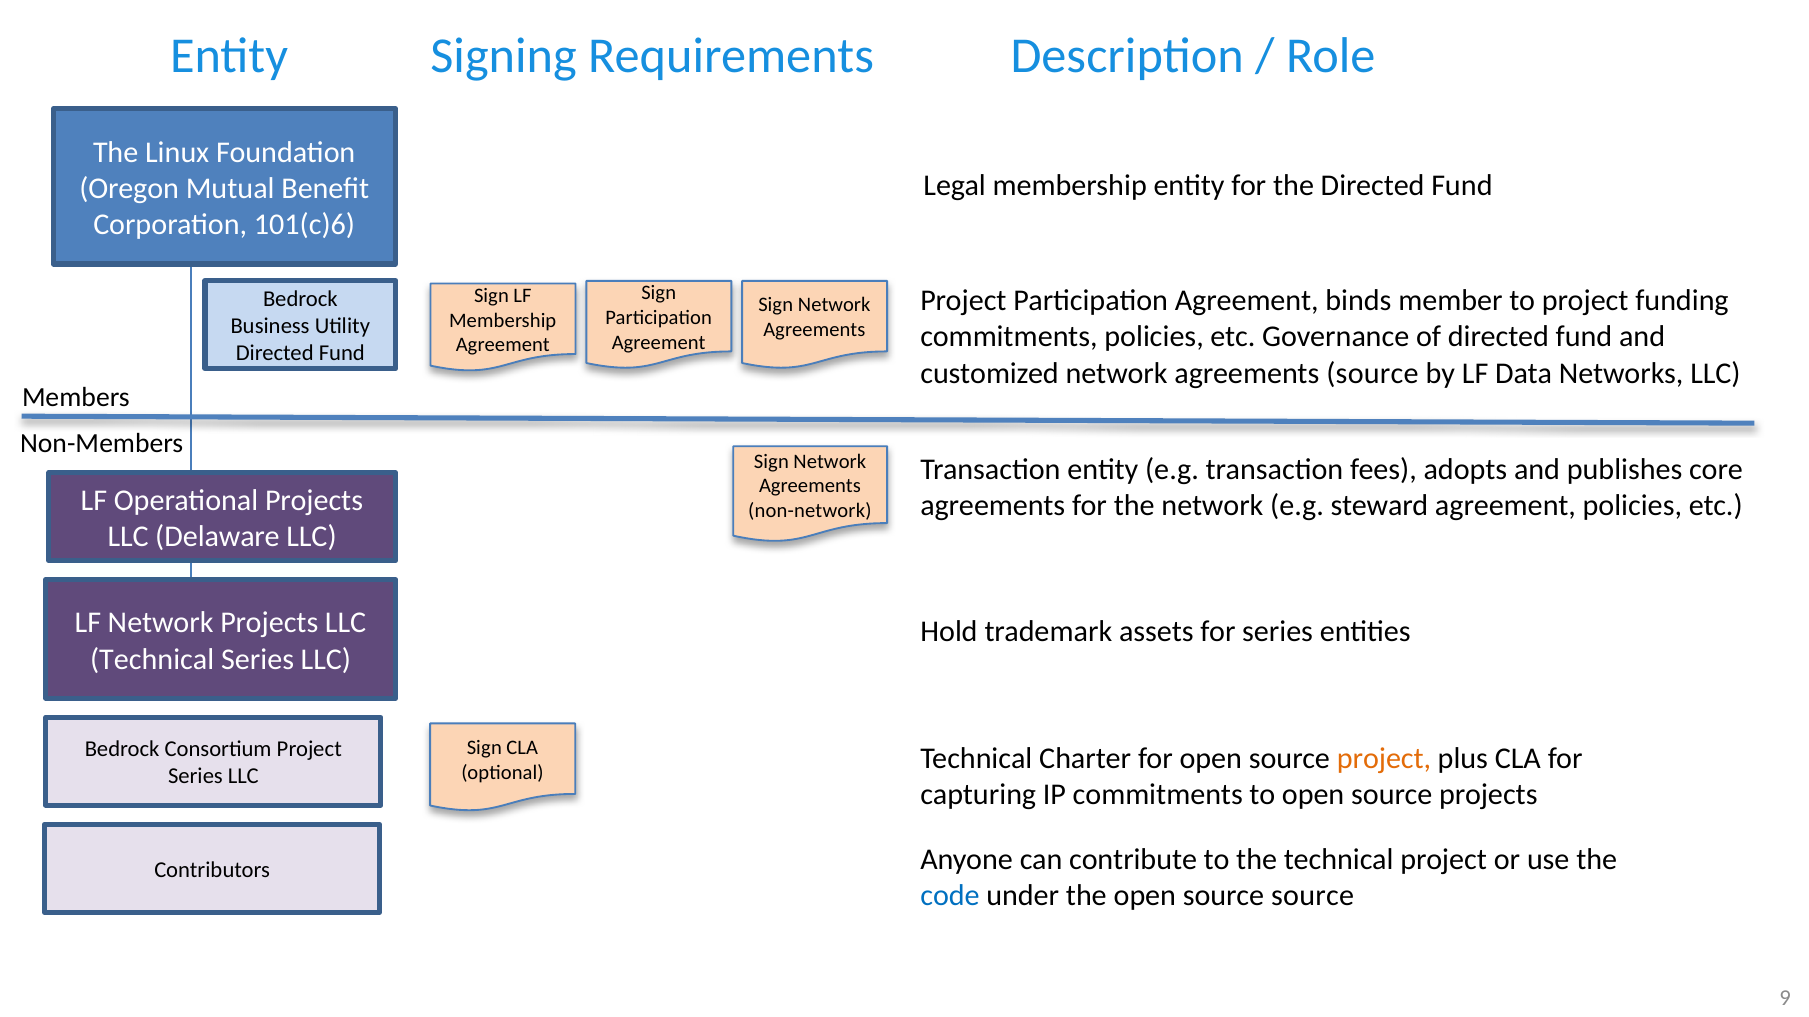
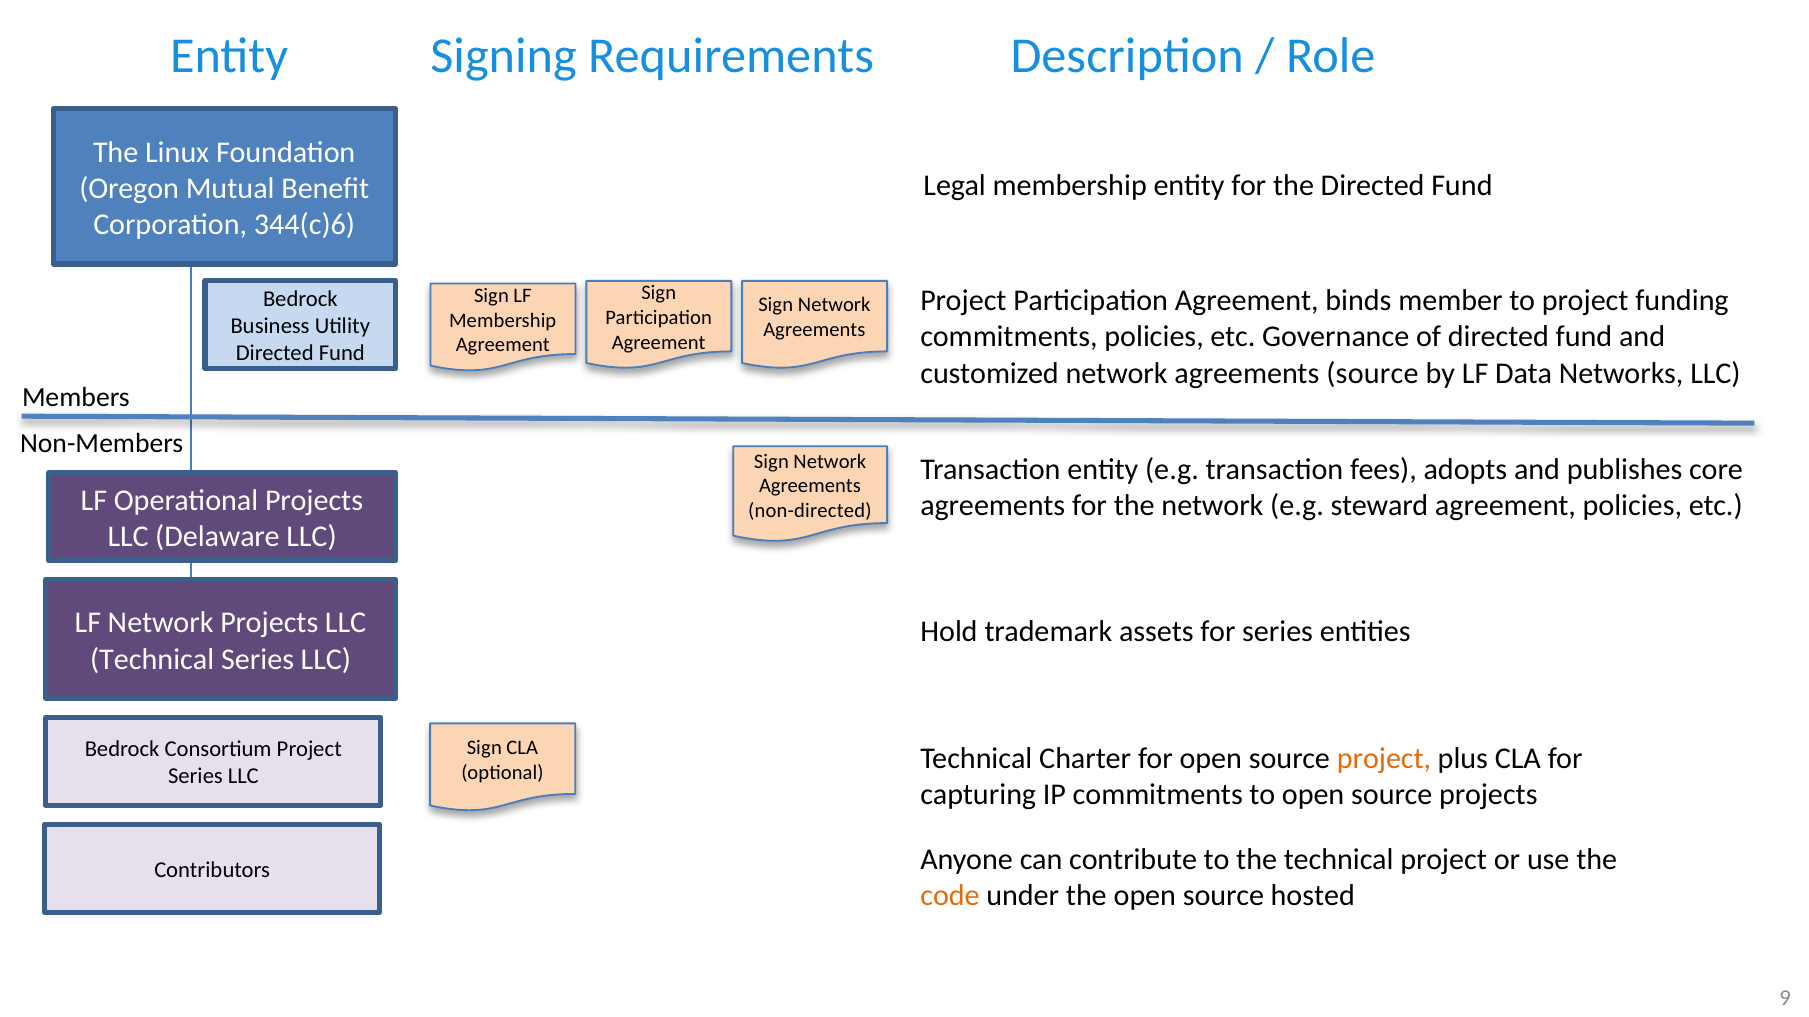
101(c)6: 101(c)6 -> 344(c)6
non-network: non-network -> non-directed
code colour: blue -> orange
source source: source -> hosted
